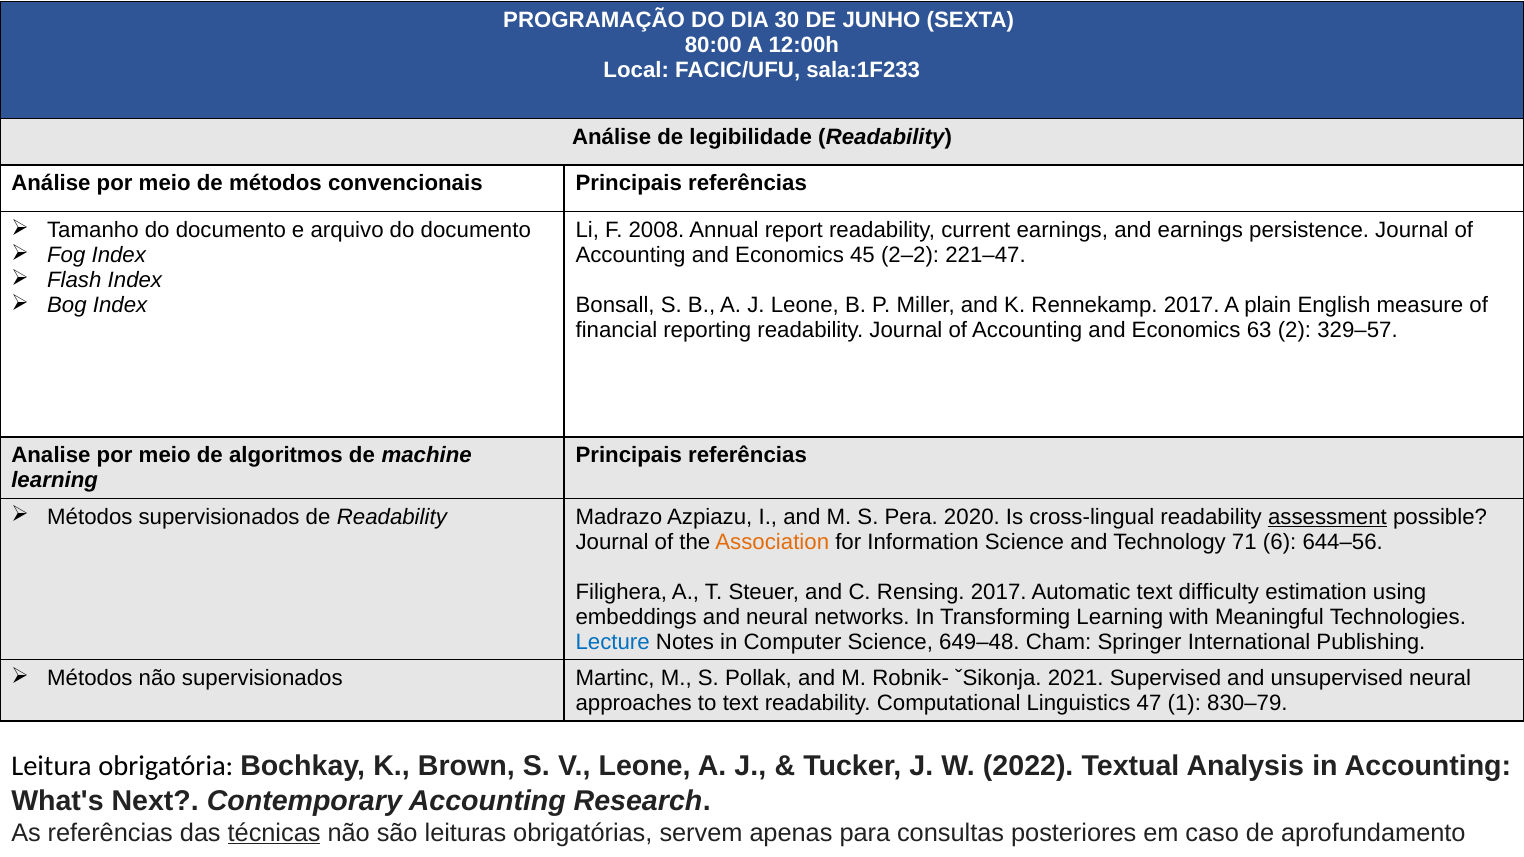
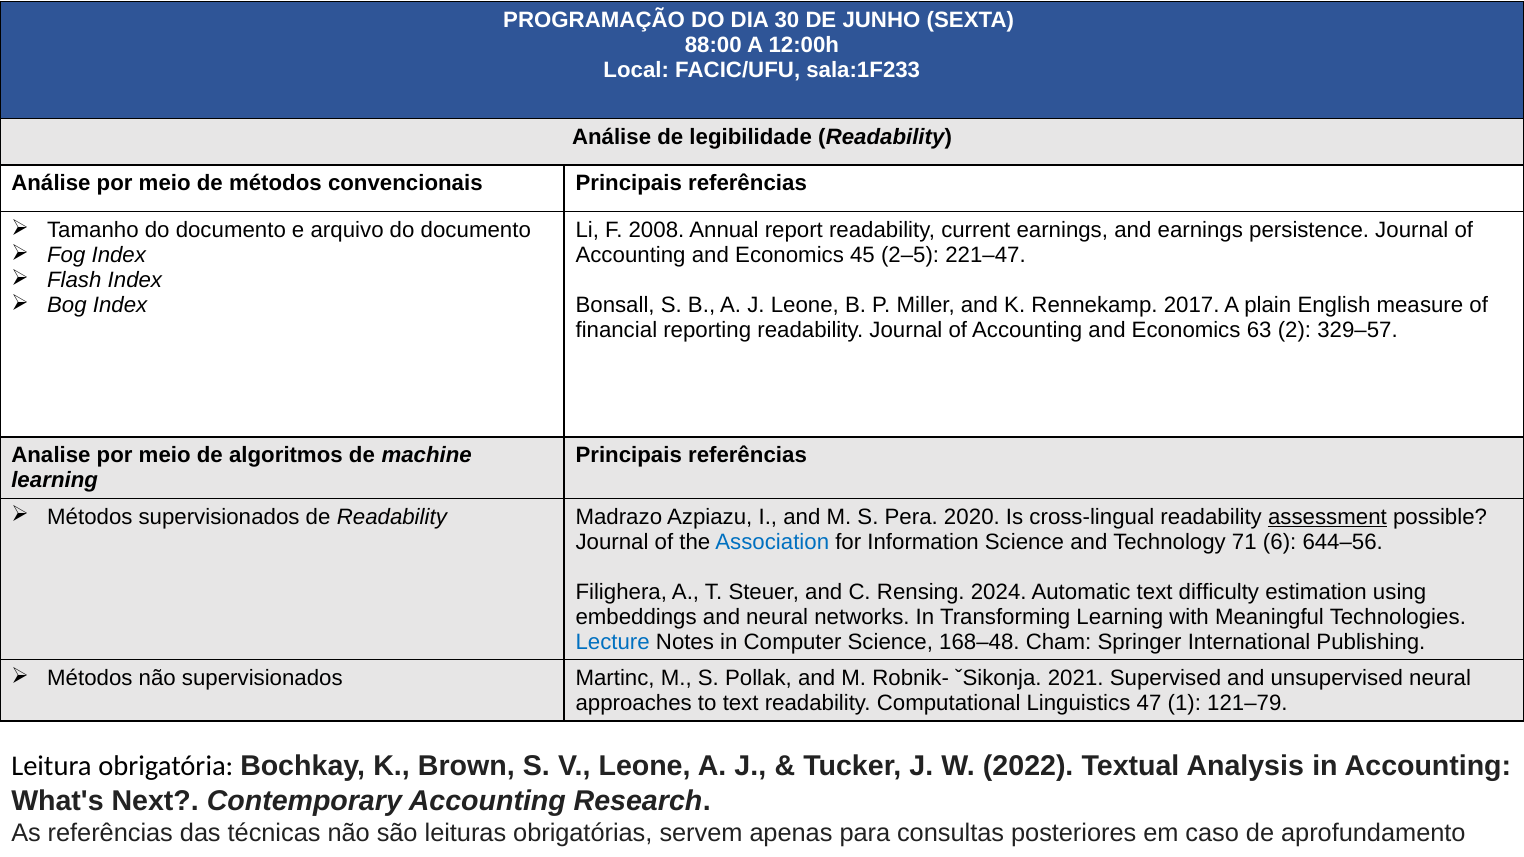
80:00: 80:00 -> 88:00
2–2: 2–2 -> 2–5
Association colour: orange -> blue
Rensing 2017: 2017 -> 2024
649–48: 649–48 -> 168–48
830–79: 830–79 -> 121–79
técnicas underline: present -> none
